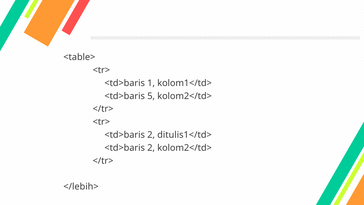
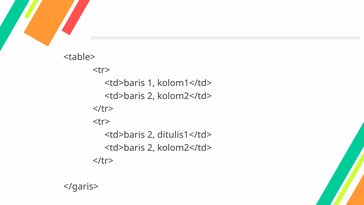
5 at (151, 96): 5 -> 2
</lebih>: </lebih> -> </garis>
